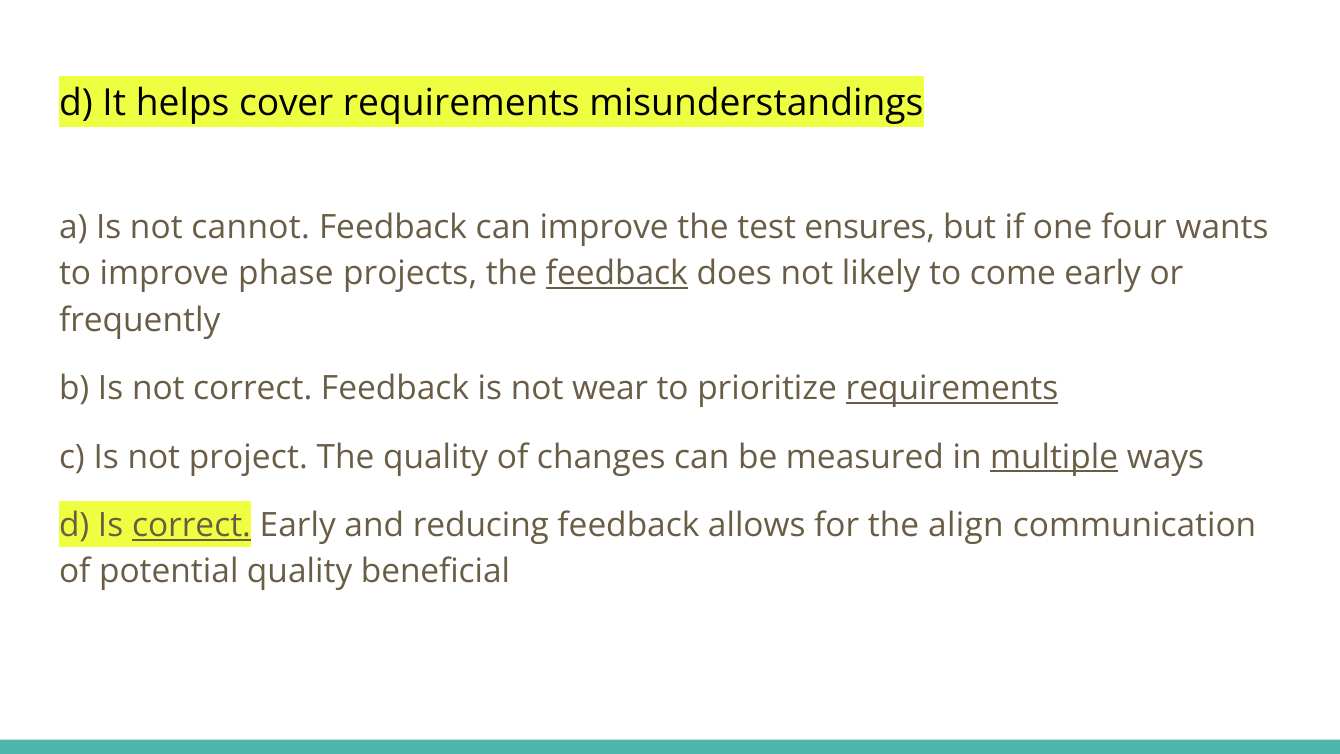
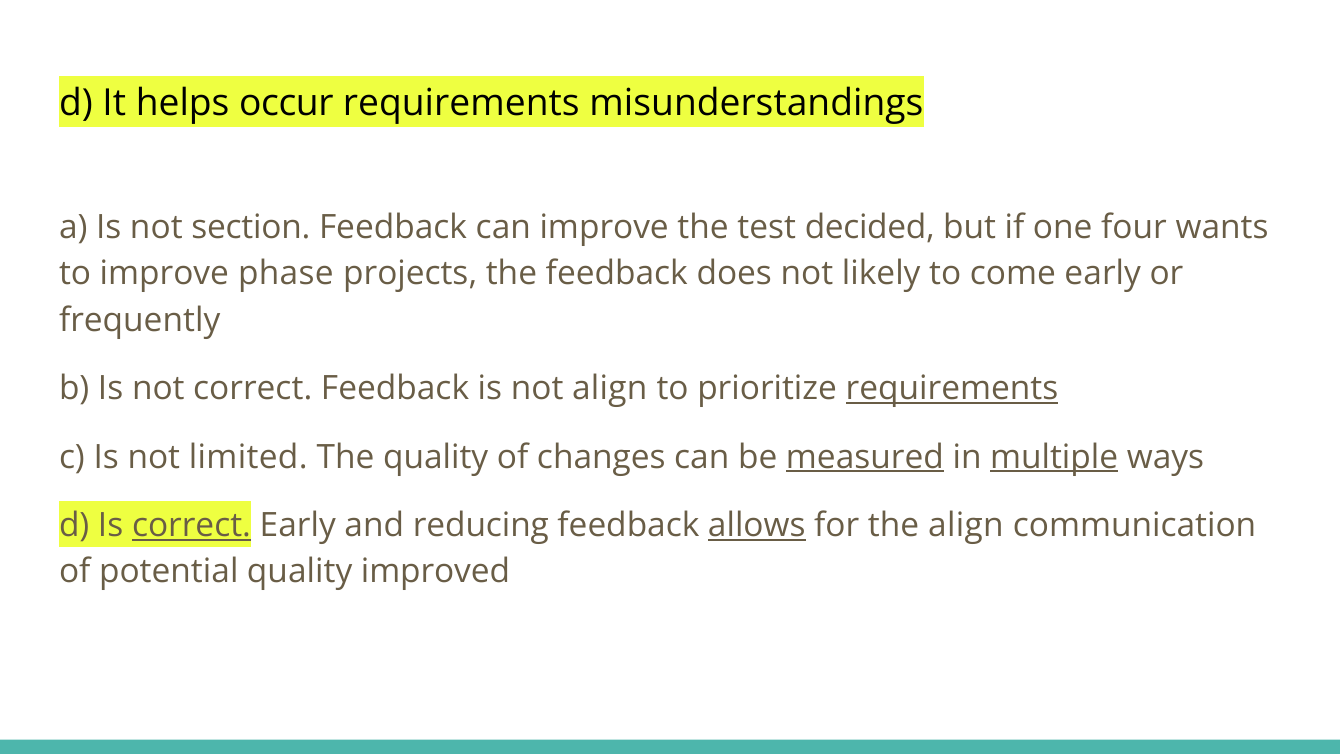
cover: cover -> occur
cannot: cannot -> section
ensures: ensures -> decided
feedback at (617, 274) underline: present -> none
not wear: wear -> align
project: project -> limited
measured underline: none -> present
allows underline: none -> present
beneficial: beneficial -> improved
